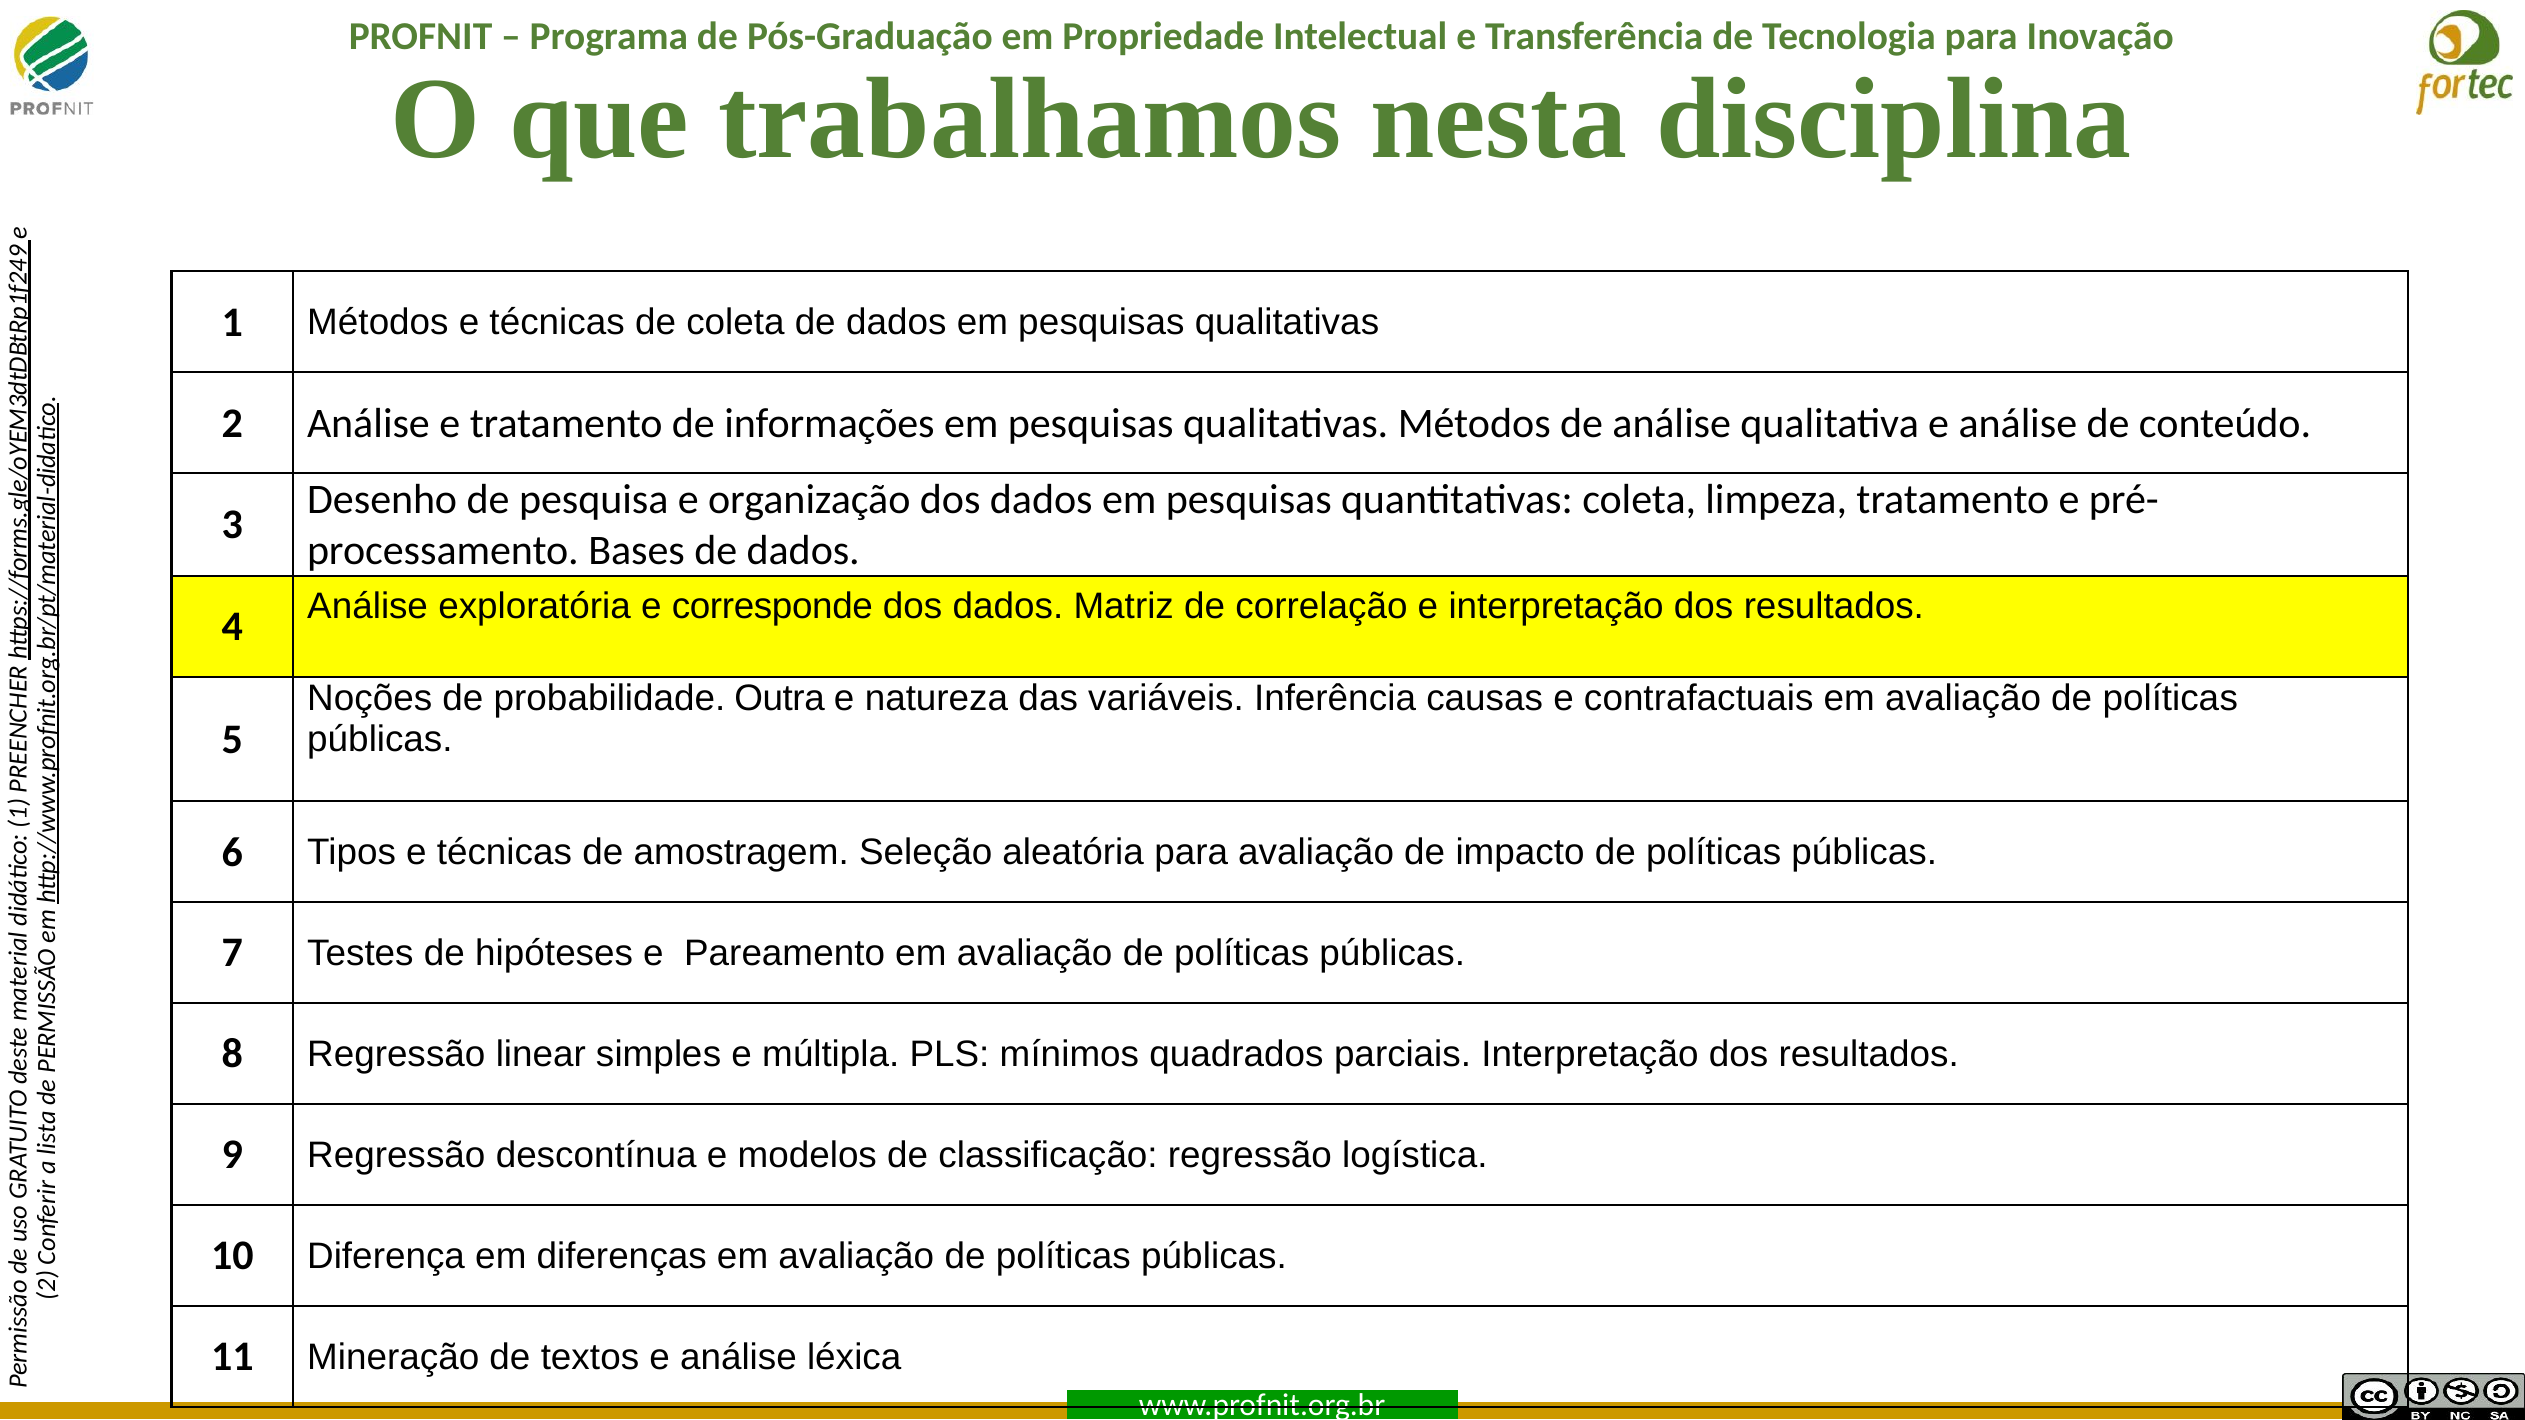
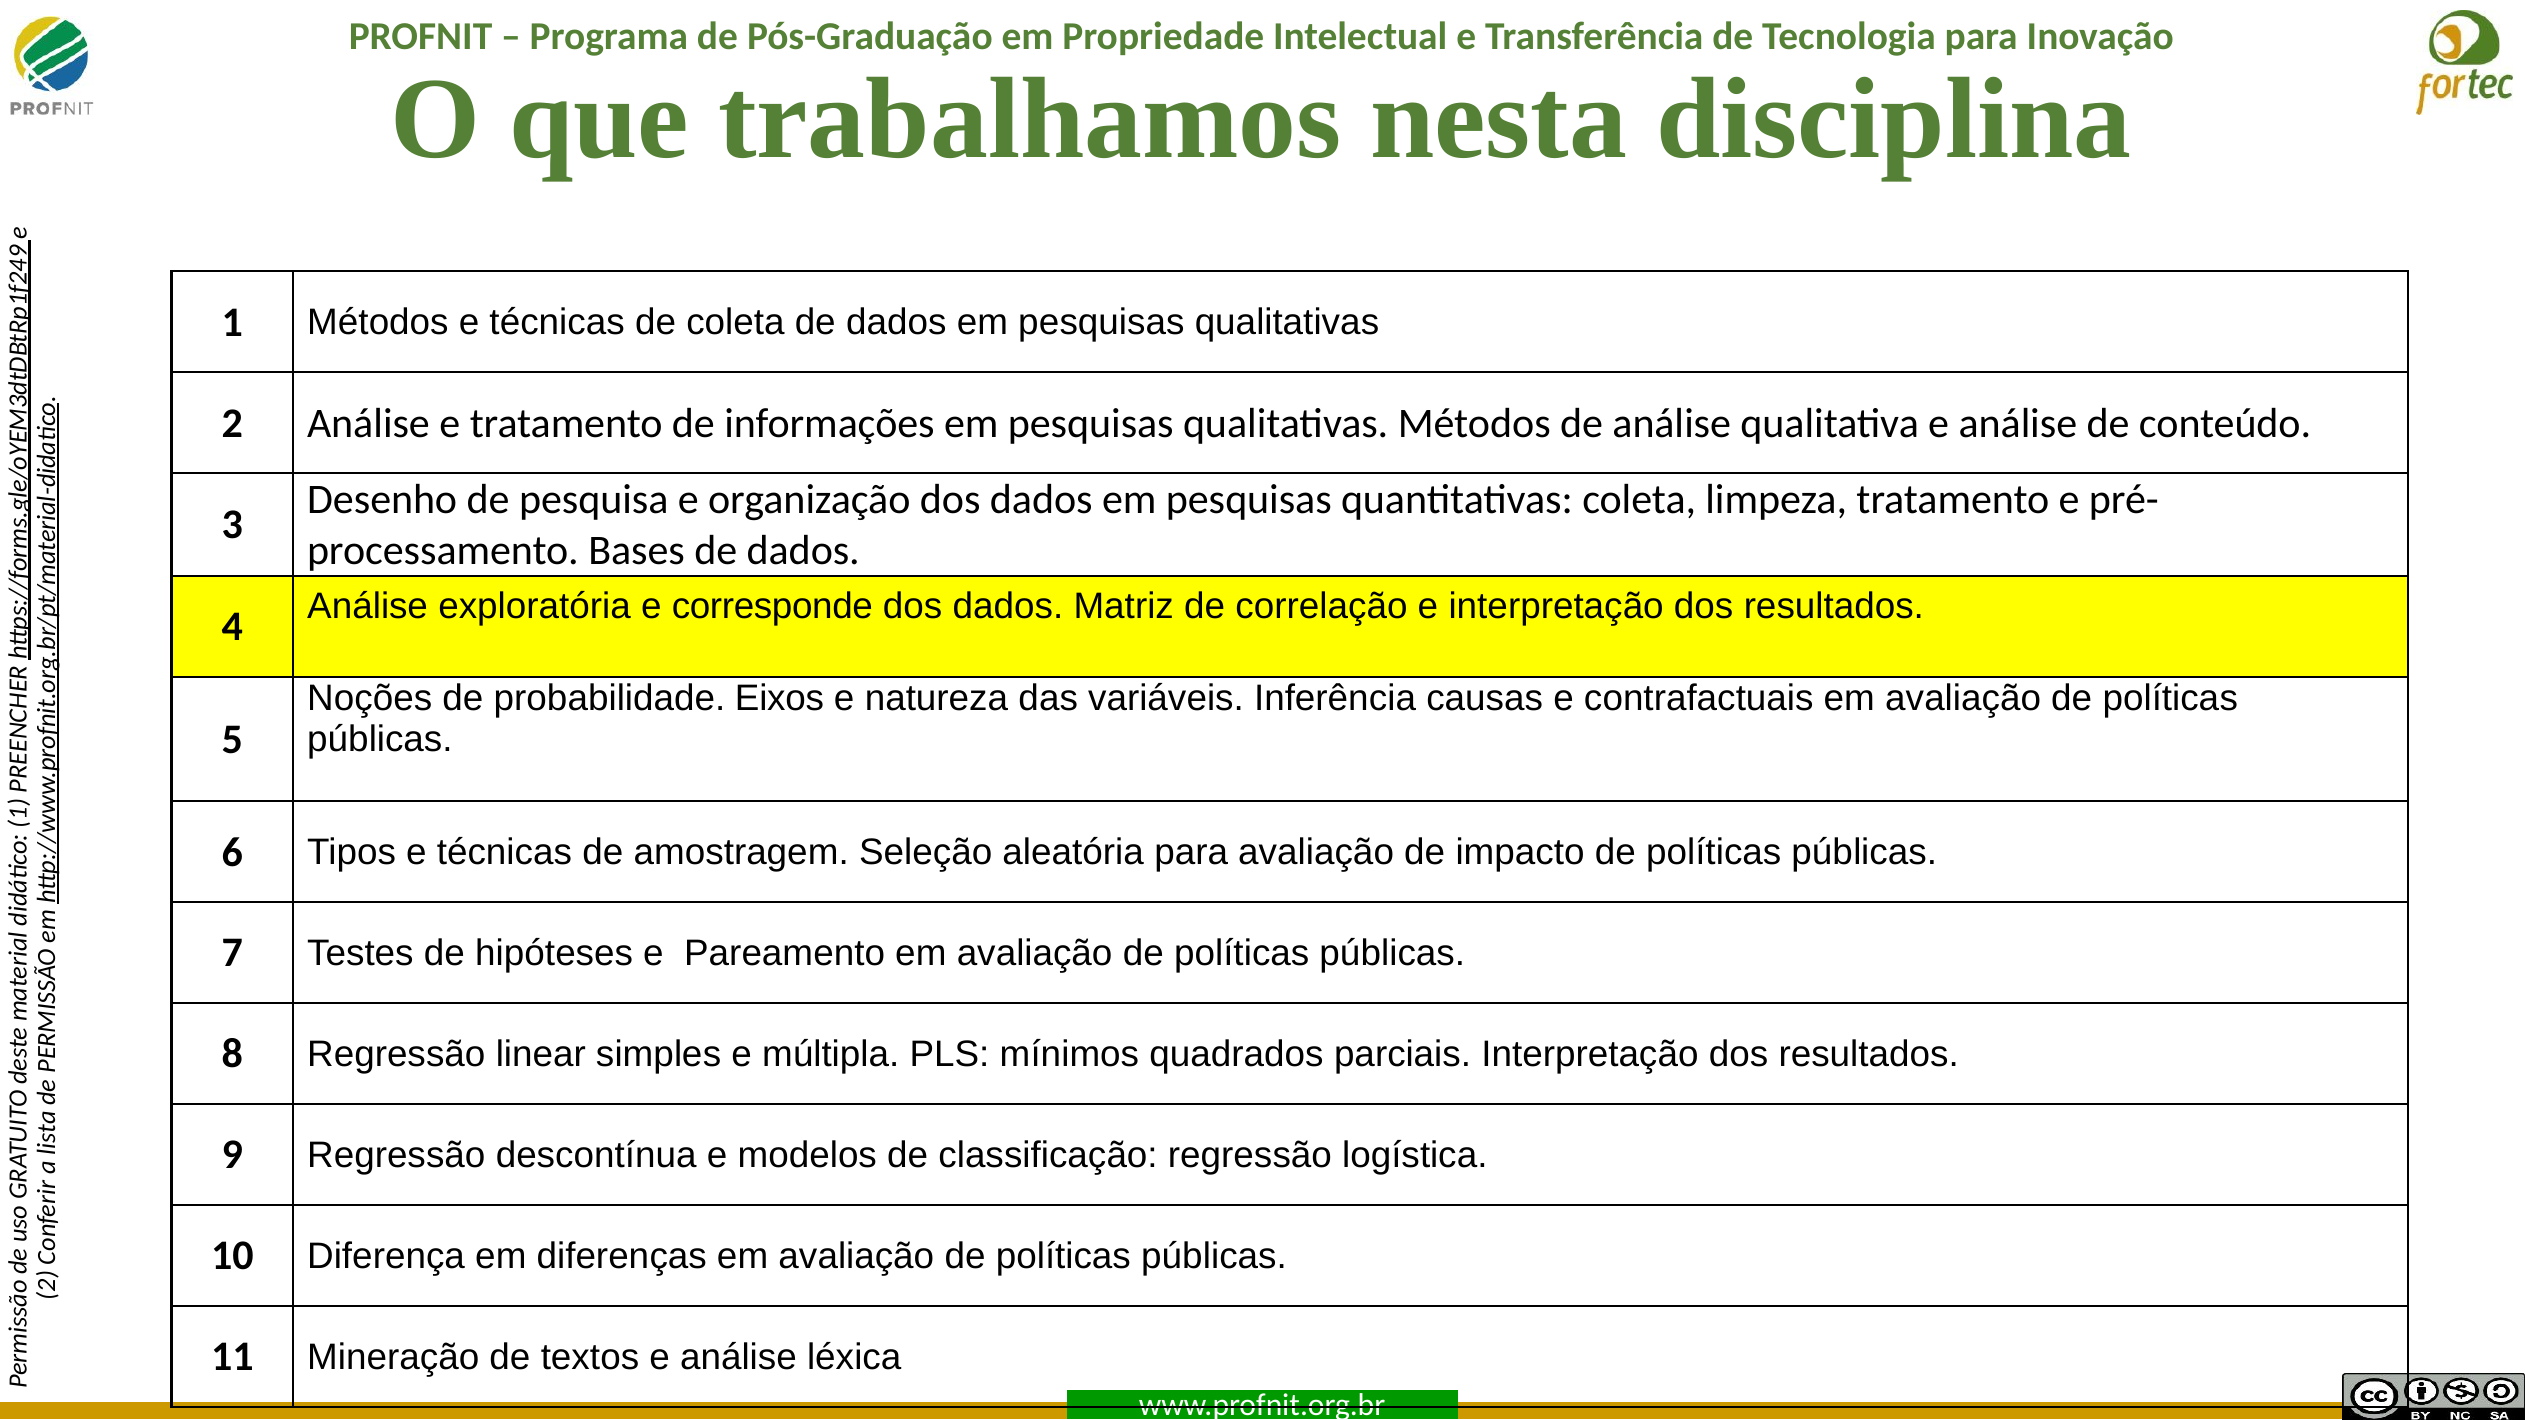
Outra: Outra -> Eixos
